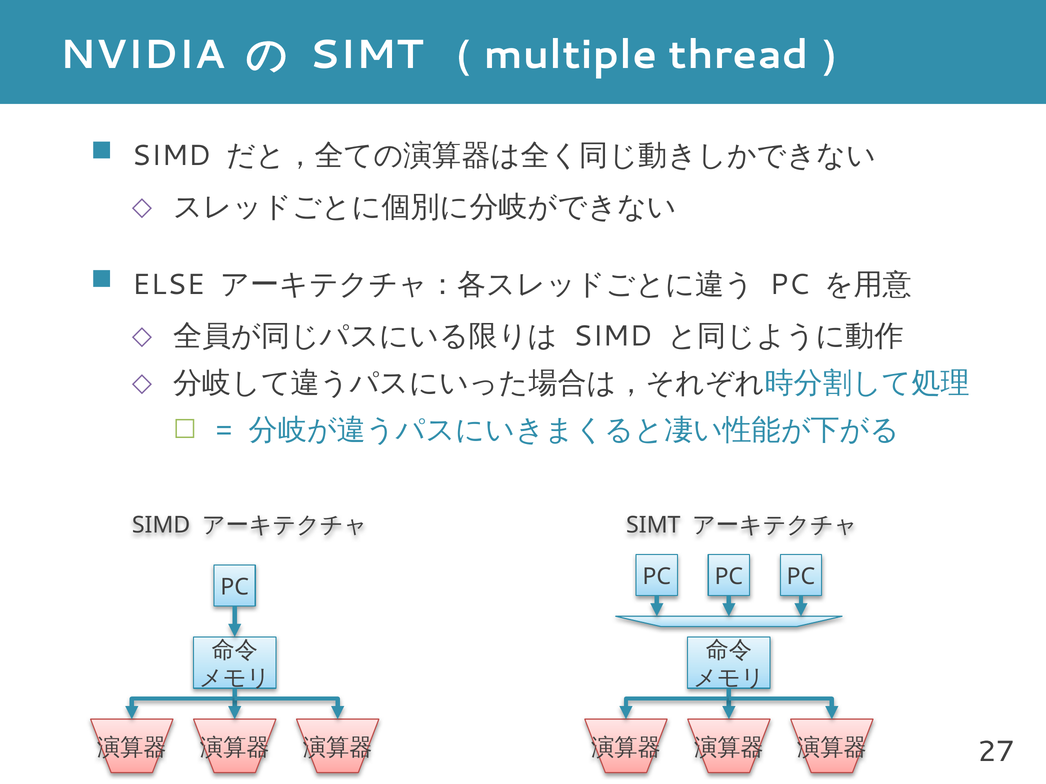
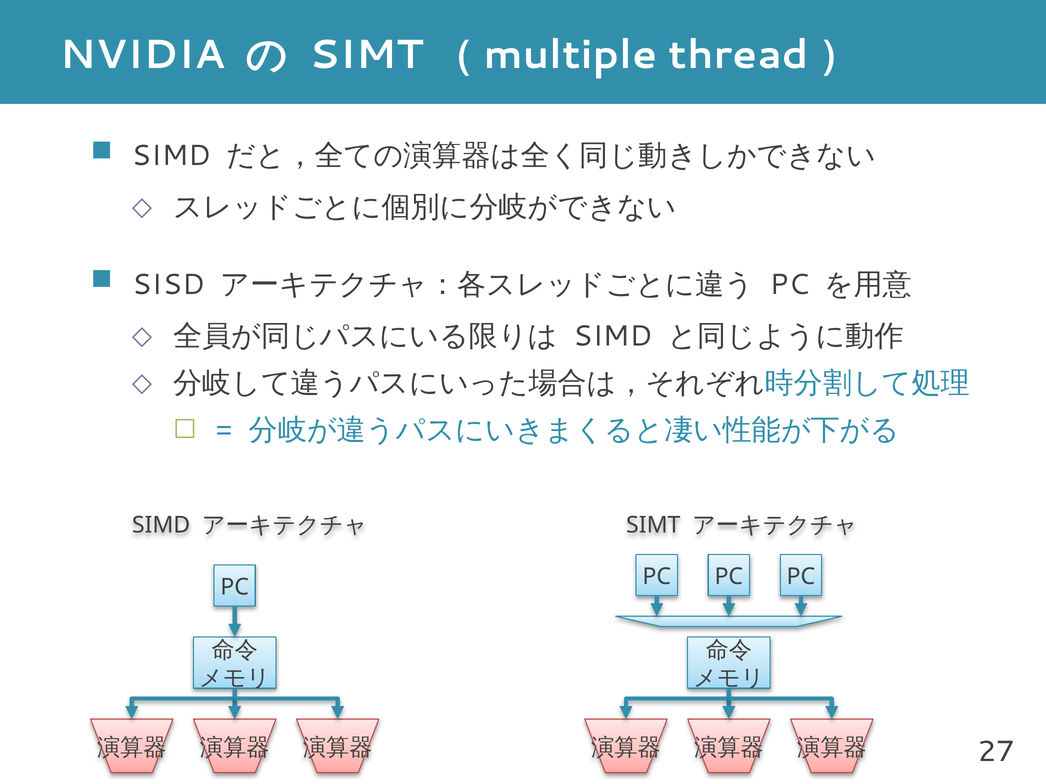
ELSE: ELSE -> SISD
